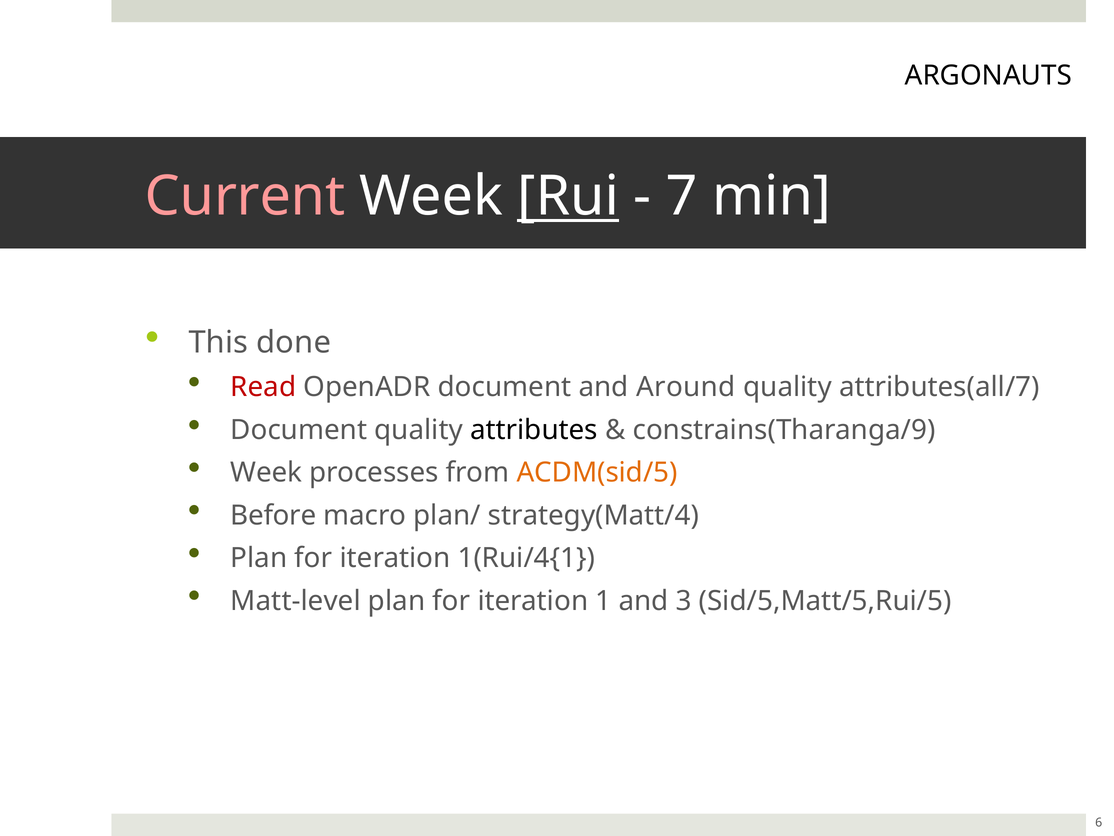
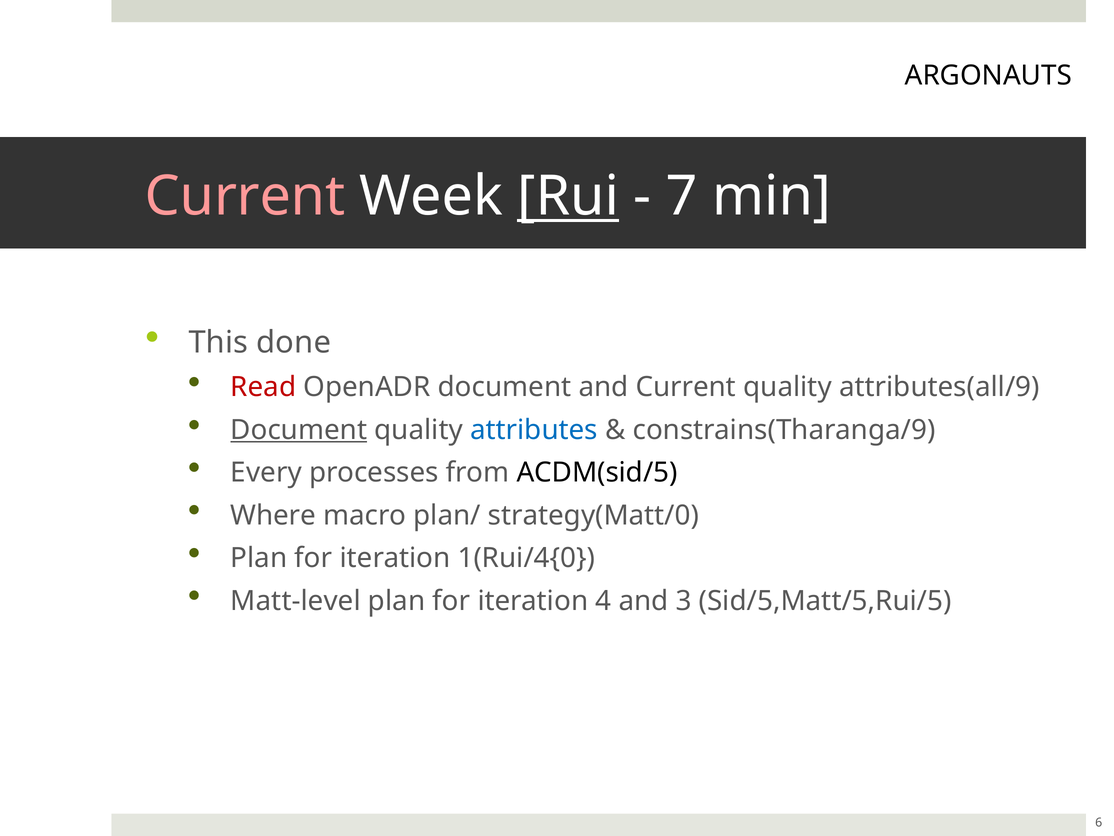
and Around: Around -> Current
attributes(all/7: attributes(all/7 -> attributes(all/9
Document at (299, 430) underline: none -> present
attributes colour: black -> blue
Week at (266, 472): Week -> Every
ACDM(sid/5 colour: orange -> black
Before: Before -> Where
strategy(Matt/4: strategy(Matt/4 -> strategy(Matt/0
1(Rui/4{1: 1(Rui/4{1 -> 1(Rui/4{0
1: 1 -> 4
